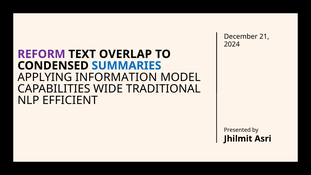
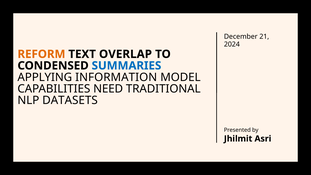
REFORM colour: purple -> orange
WIDE: WIDE -> NEED
EFFICIENT: EFFICIENT -> DATASETS
